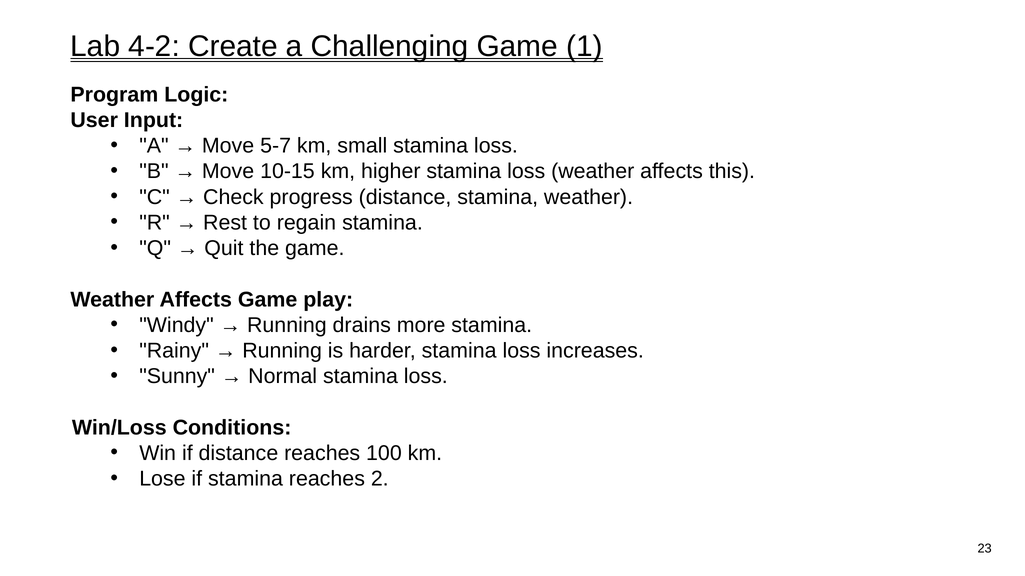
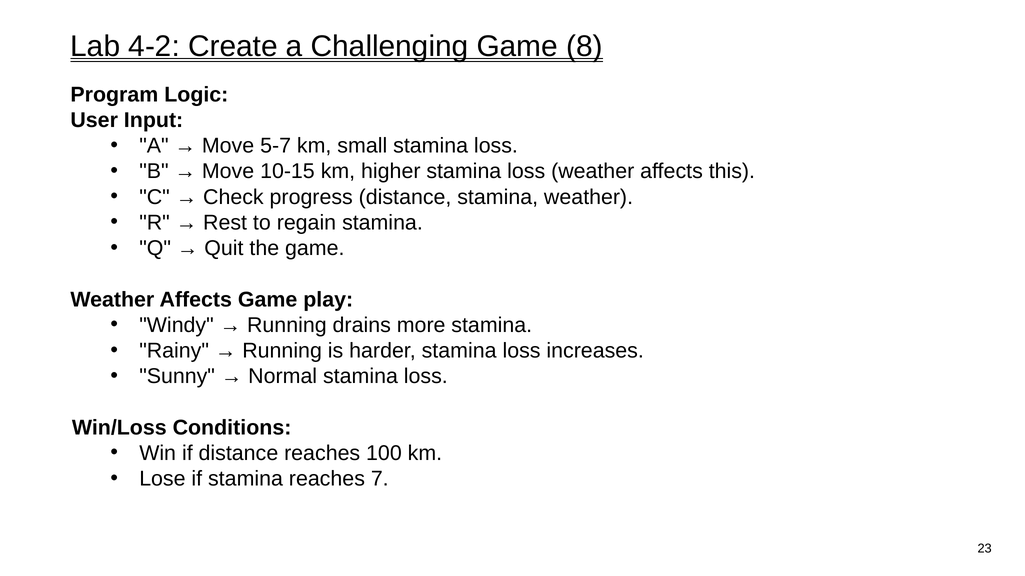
1: 1 -> 8
2: 2 -> 7
